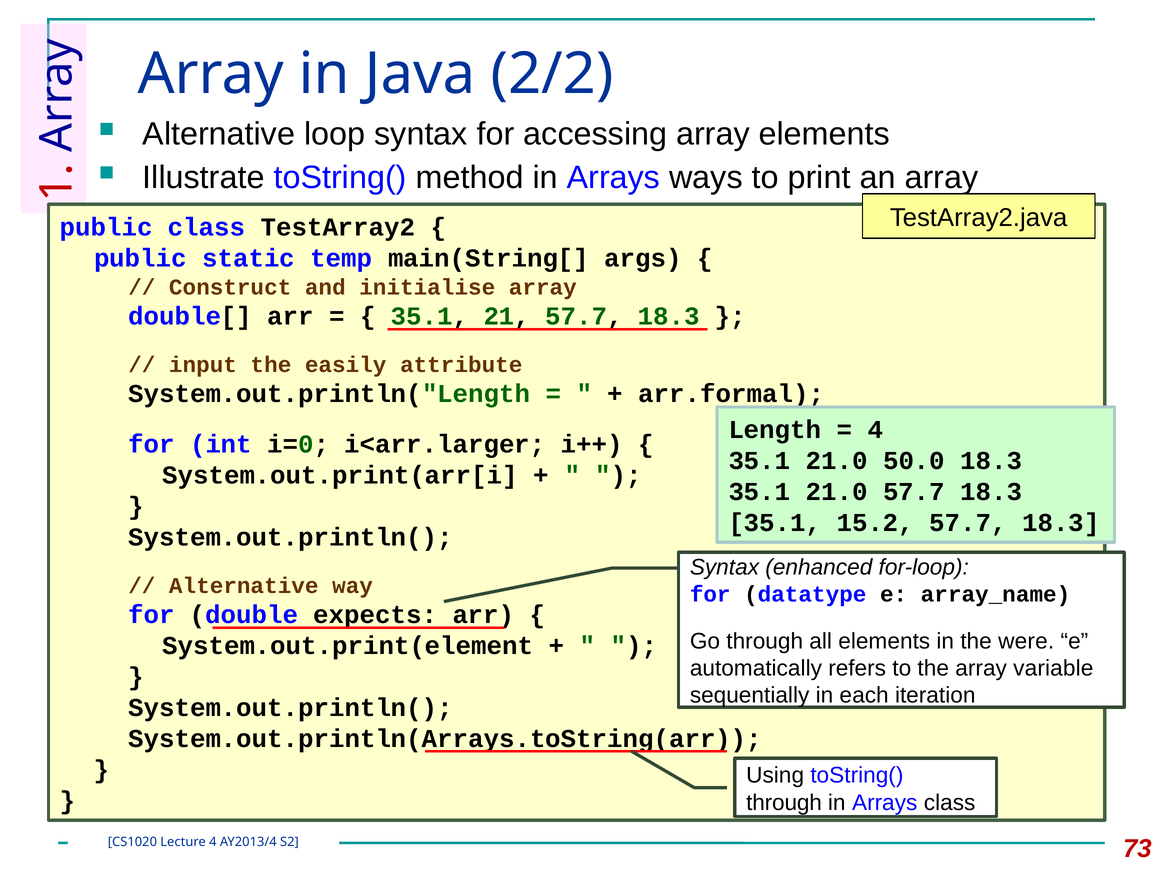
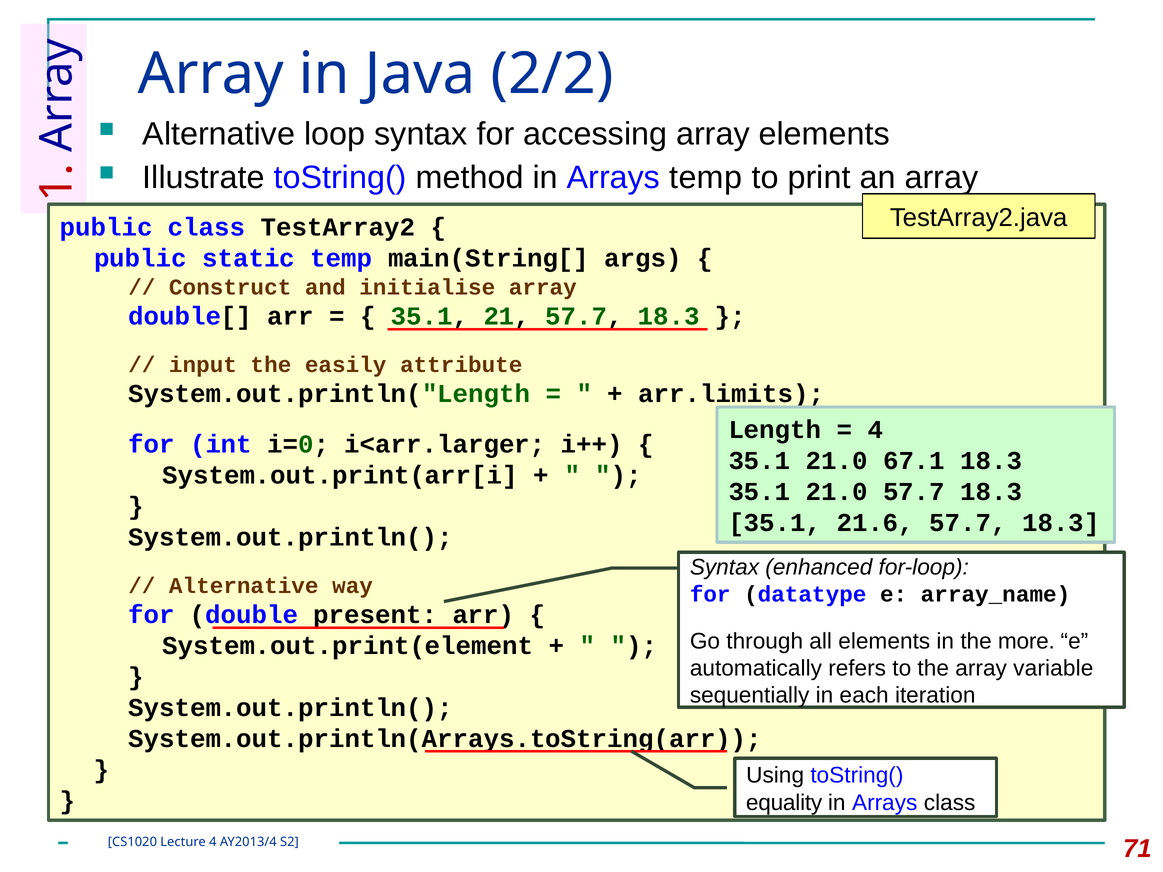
Arrays ways: ways -> temp
arr.formal: arr.formal -> arr.limits
50.0: 50.0 -> 67.1
15.2: 15.2 -> 21.6
expects: expects -> present
were: were -> more
through at (784, 803): through -> equality
73: 73 -> 71
